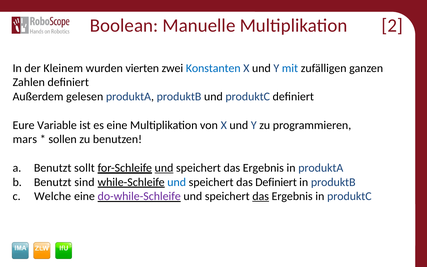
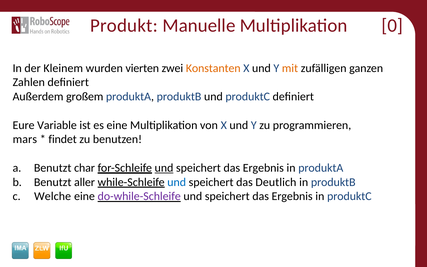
Boolean: Boolean -> Produkt
2: 2 -> 0
Konstanten colour: blue -> orange
mit colour: blue -> orange
gelesen: gelesen -> großem
sollen: sollen -> findet
sollt: sollt -> char
sind: sind -> aller
das Definiert: Definiert -> Deutlich
das at (261, 196) underline: present -> none
